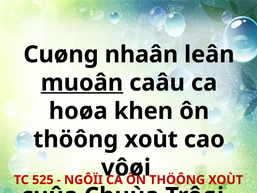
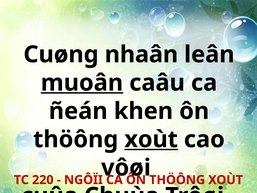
hoøa: hoøa -> ñeán
xoùt at (151, 139) underline: none -> present
525: 525 -> 220
